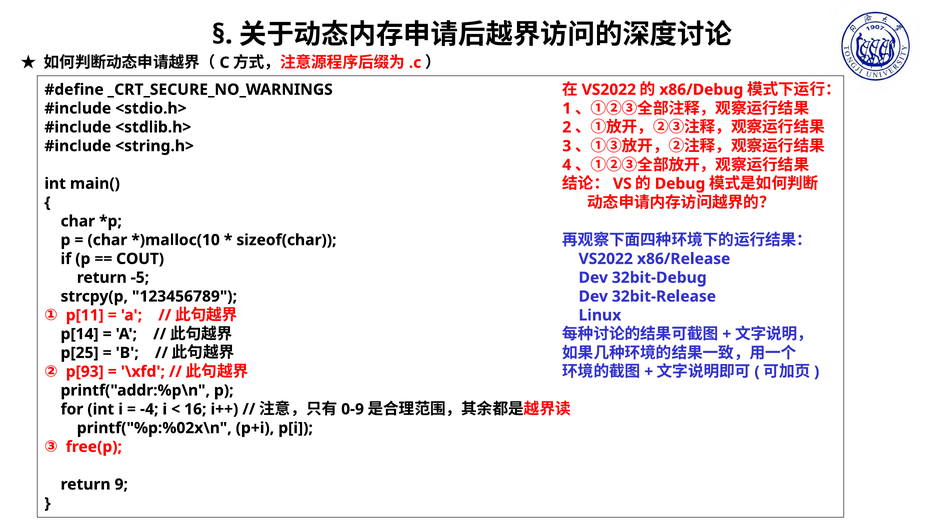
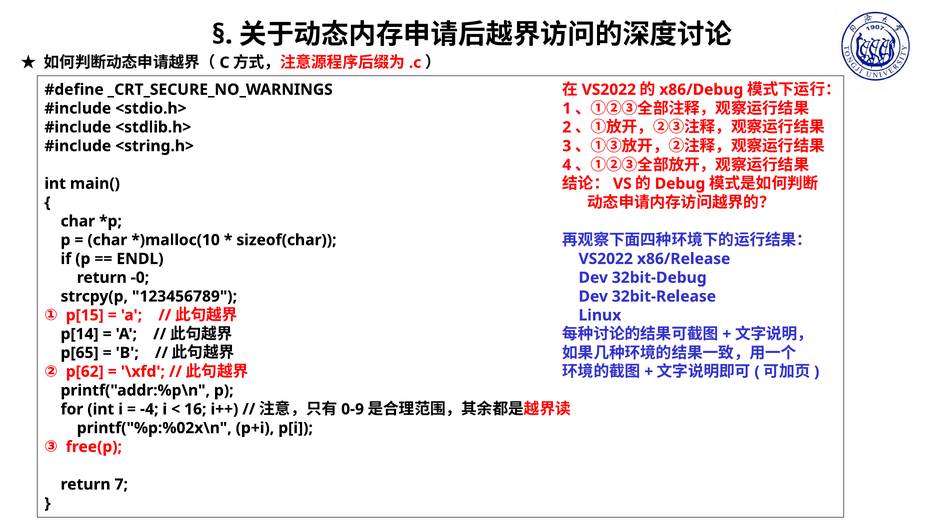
COUT: COUT -> ENDL
-5: -5 -> -0
p[11: p[11 -> p[15
p[25: p[25 -> p[65
p[93: p[93 -> p[62
9: 9 -> 7
